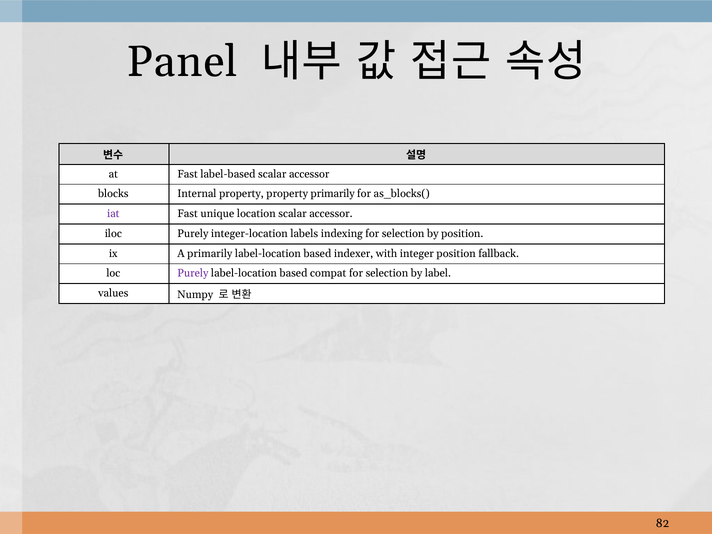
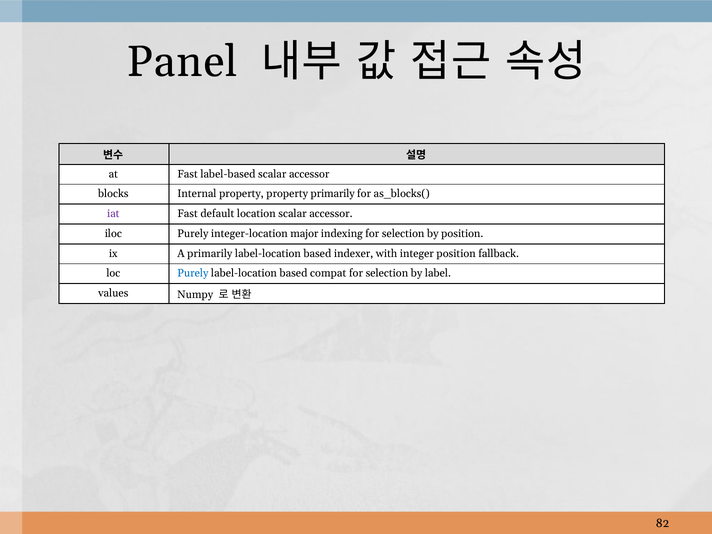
unique: unique -> default
labels: labels -> major
Purely at (193, 273) colour: purple -> blue
